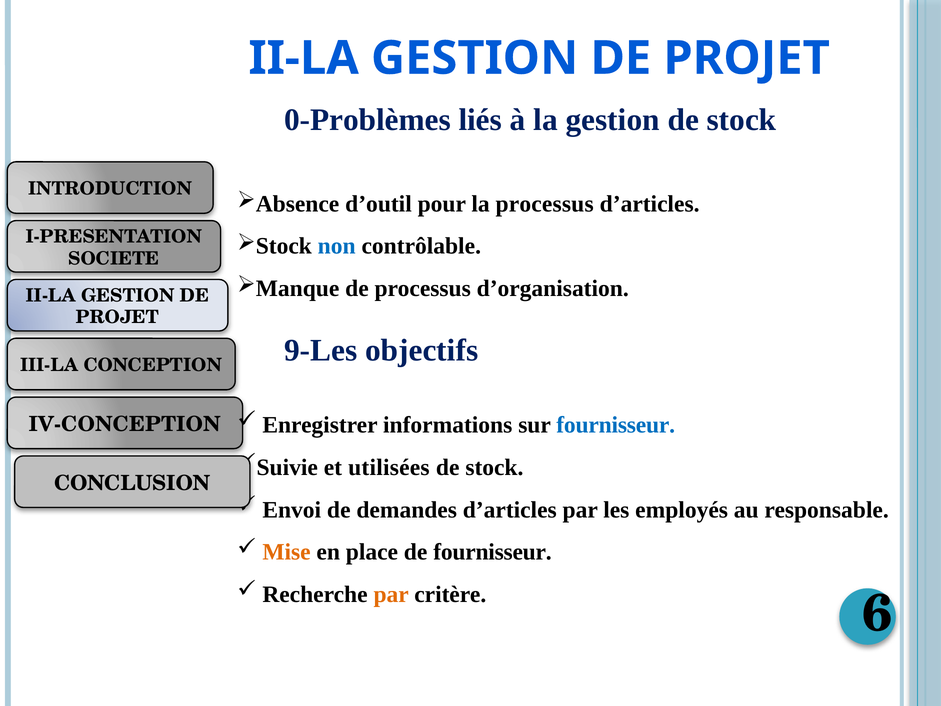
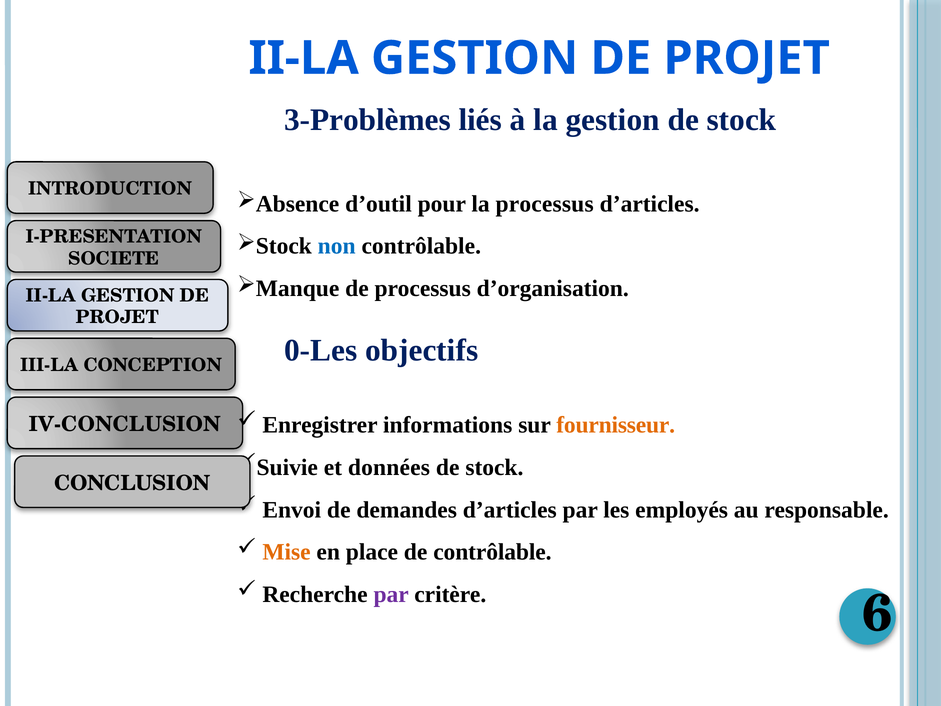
0-Problèmes: 0-Problèmes -> 3-Problèmes
9-Les: 9-Les -> 0-Les
fournisseur at (616, 425) colour: blue -> orange
IV-CONCEPTION: IV-CONCEPTION -> IV-CONCLUSION
utilisées: utilisées -> données
de fournisseur: fournisseur -> contrôlable
par at (391, 594) colour: orange -> purple
